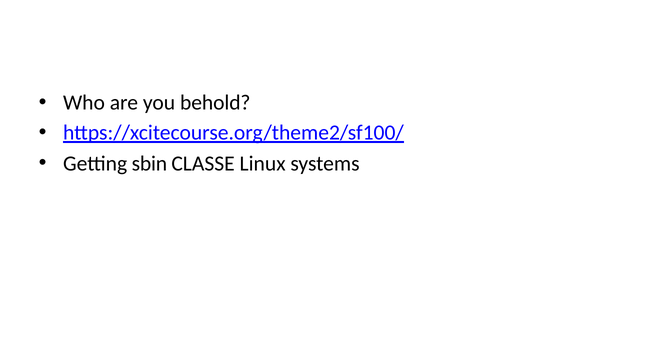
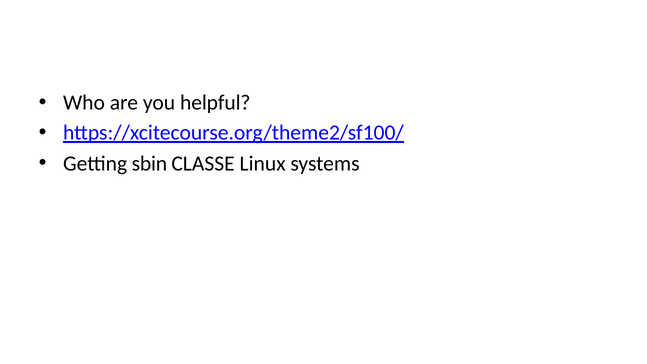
behold: behold -> helpful
